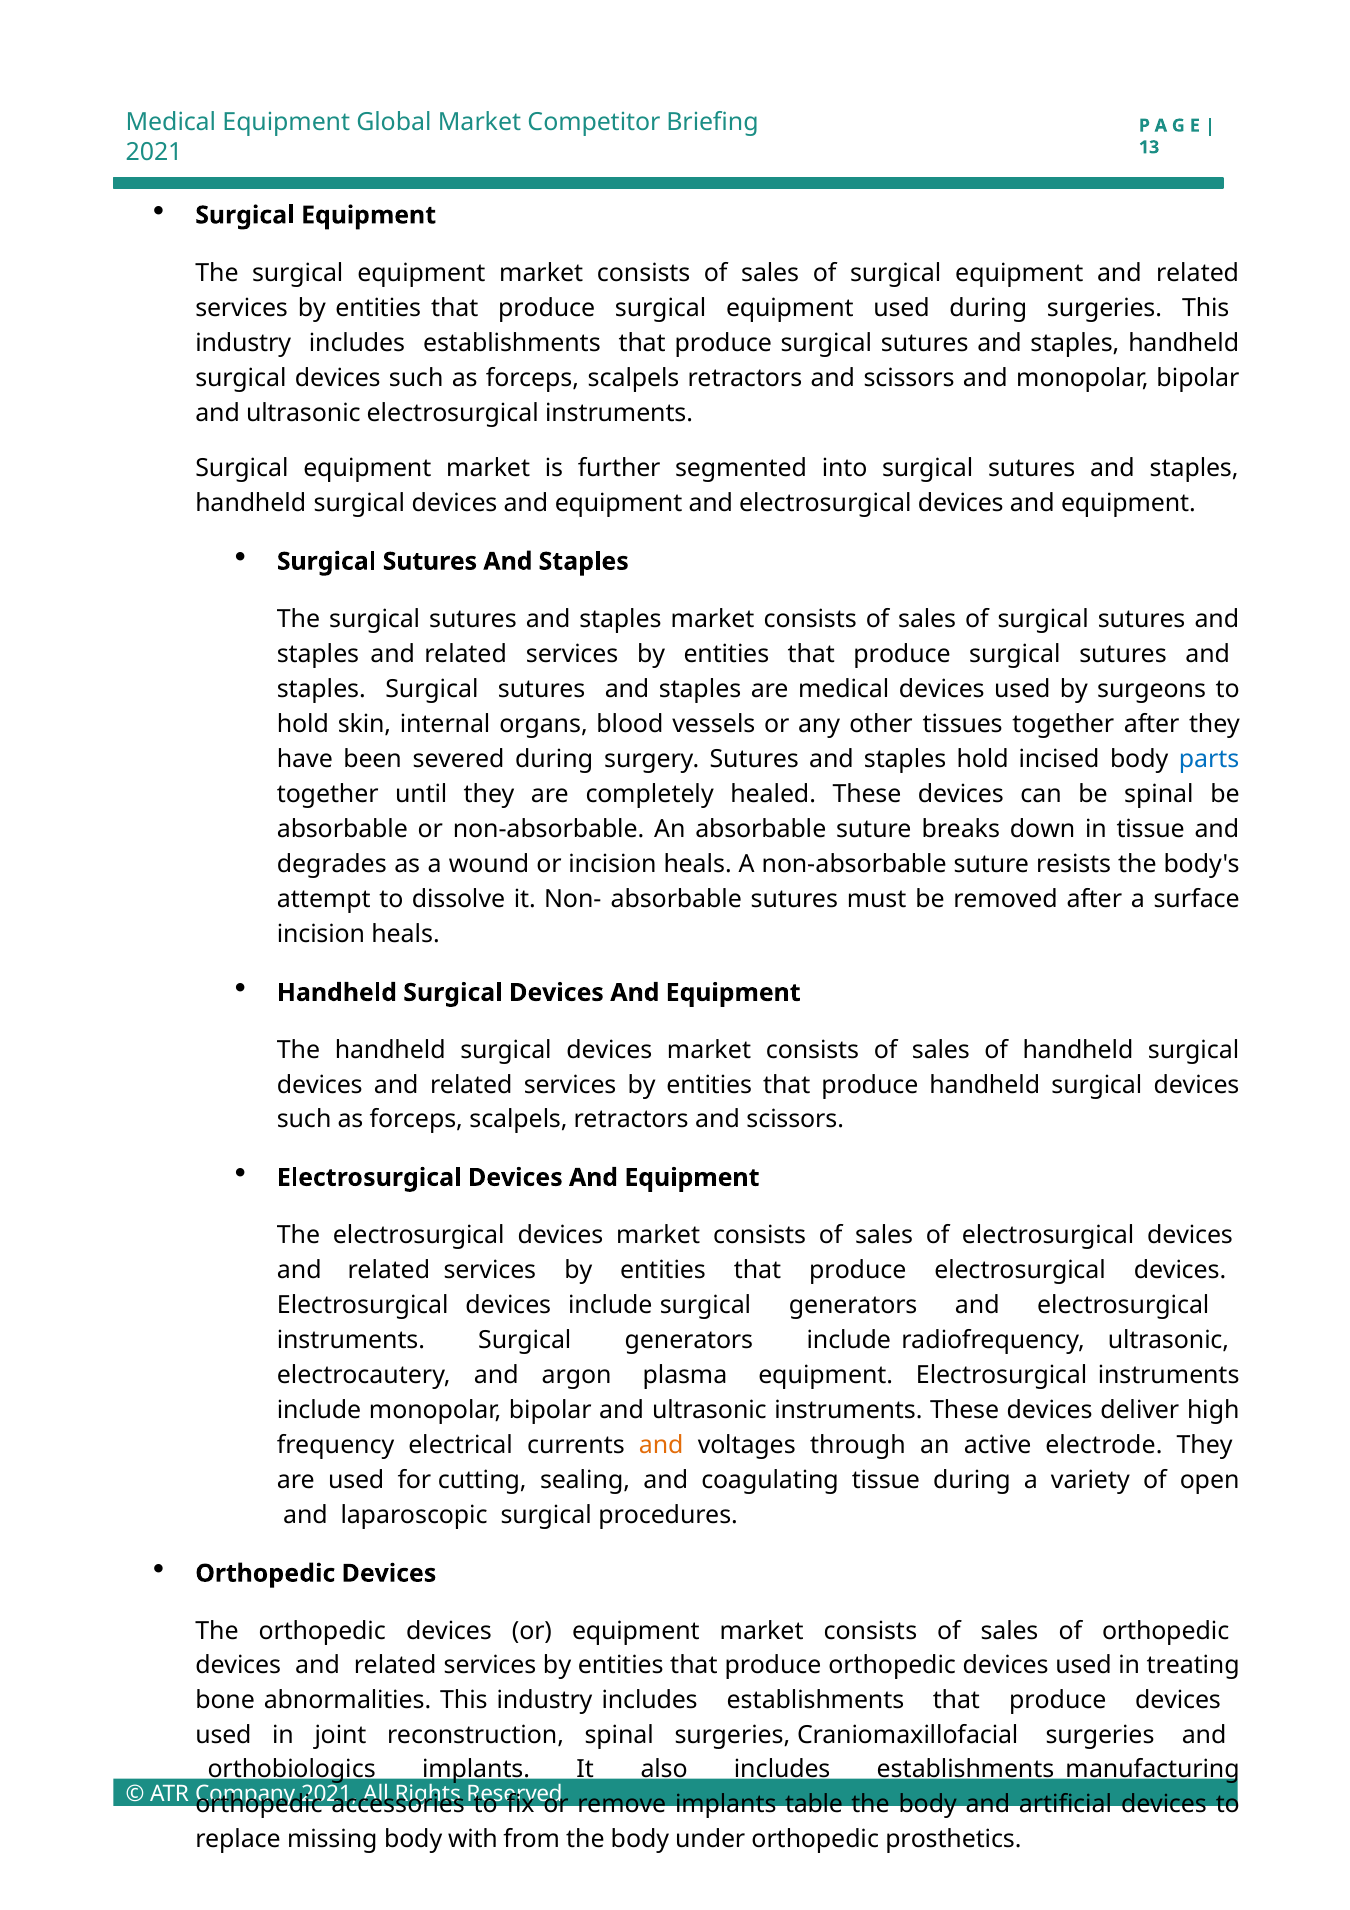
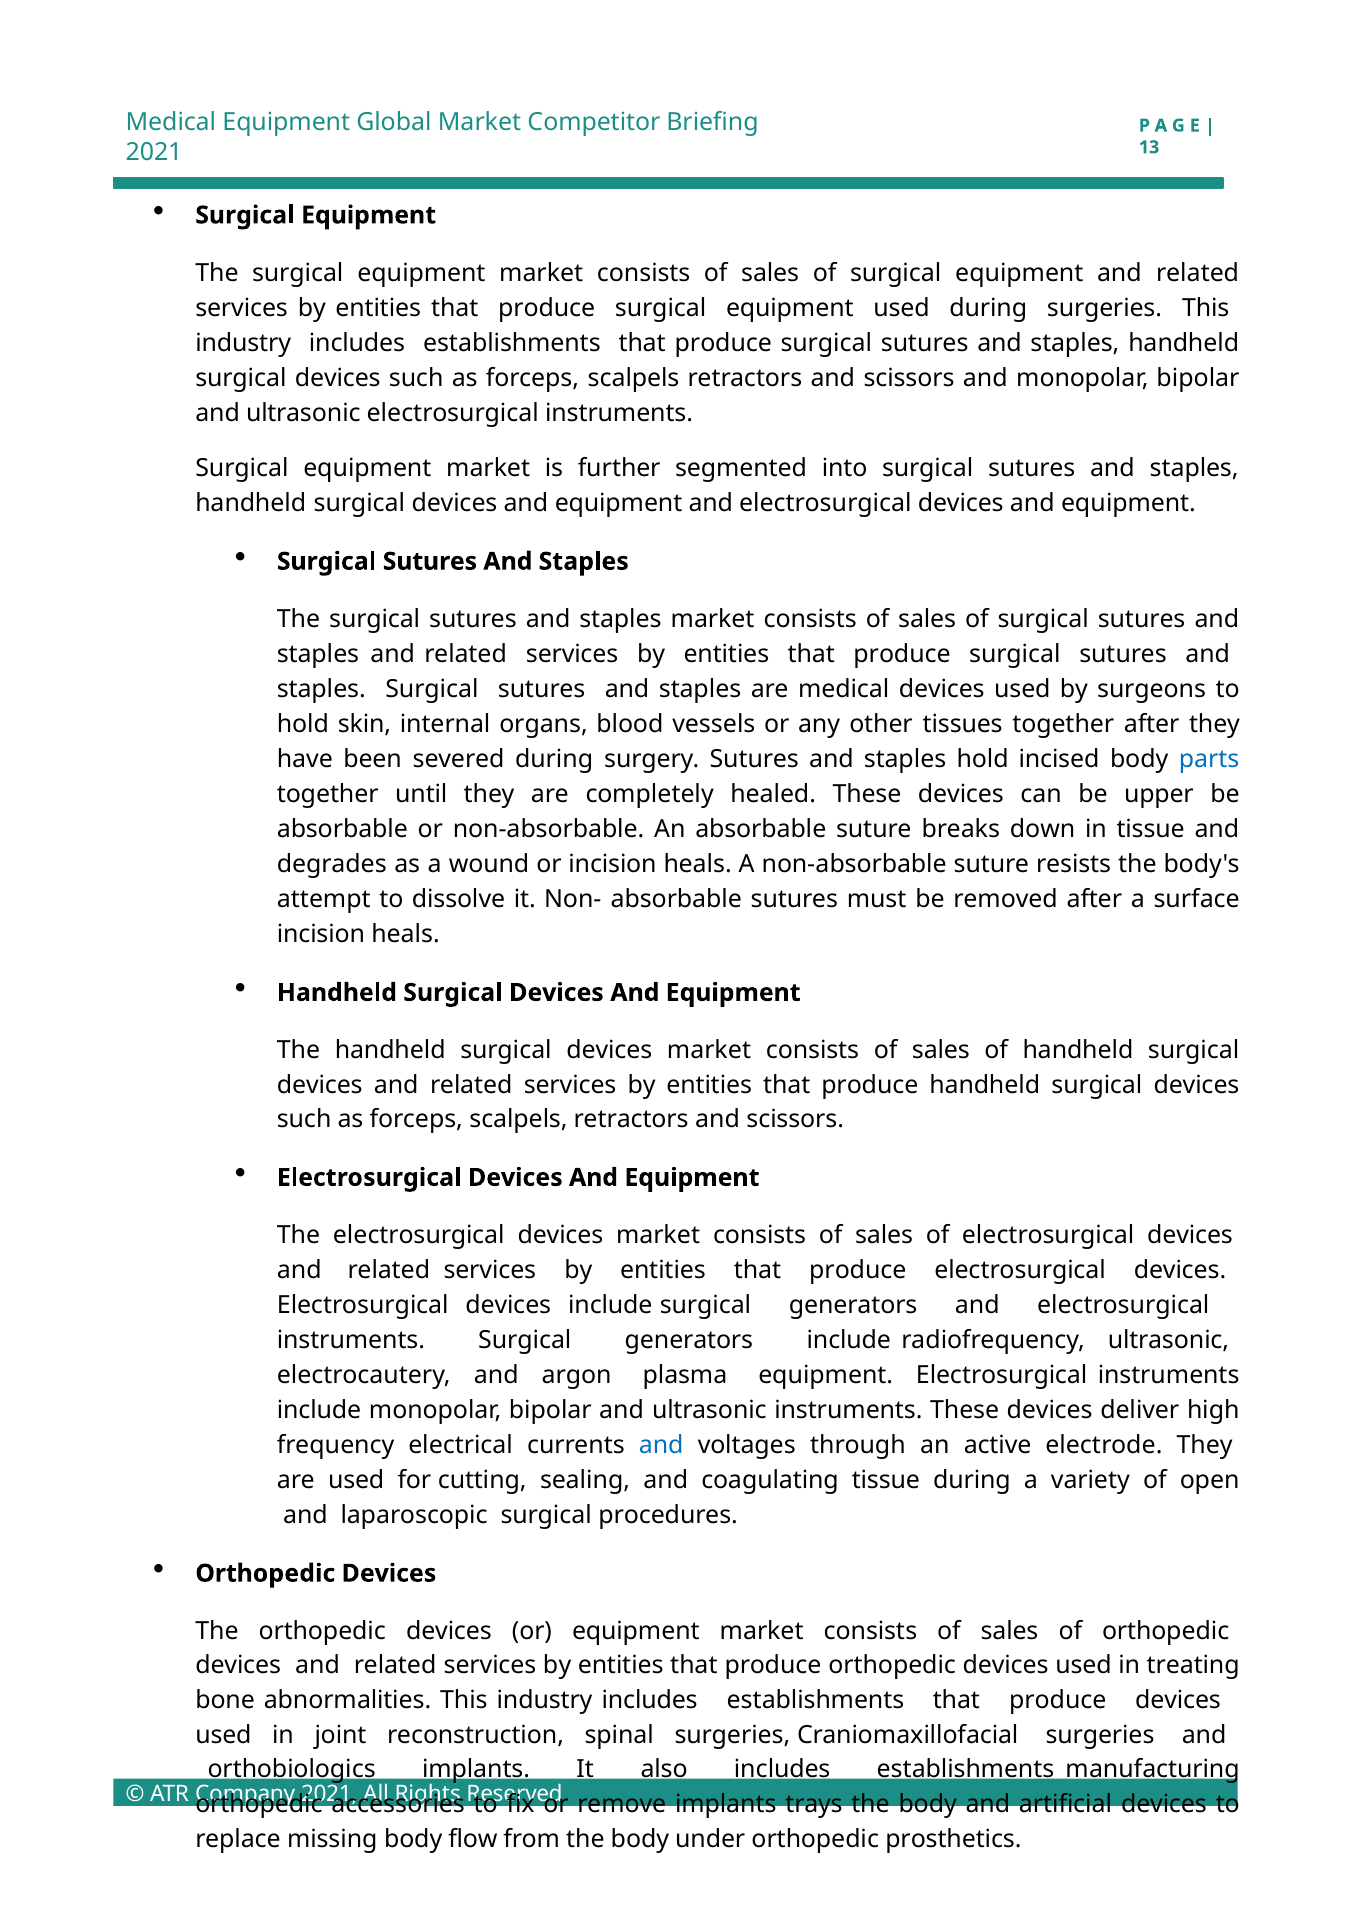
be spinal: spinal -> upper
and at (661, 1446) colour: orange -> blue
table: table -> trays
with: with -> flow
